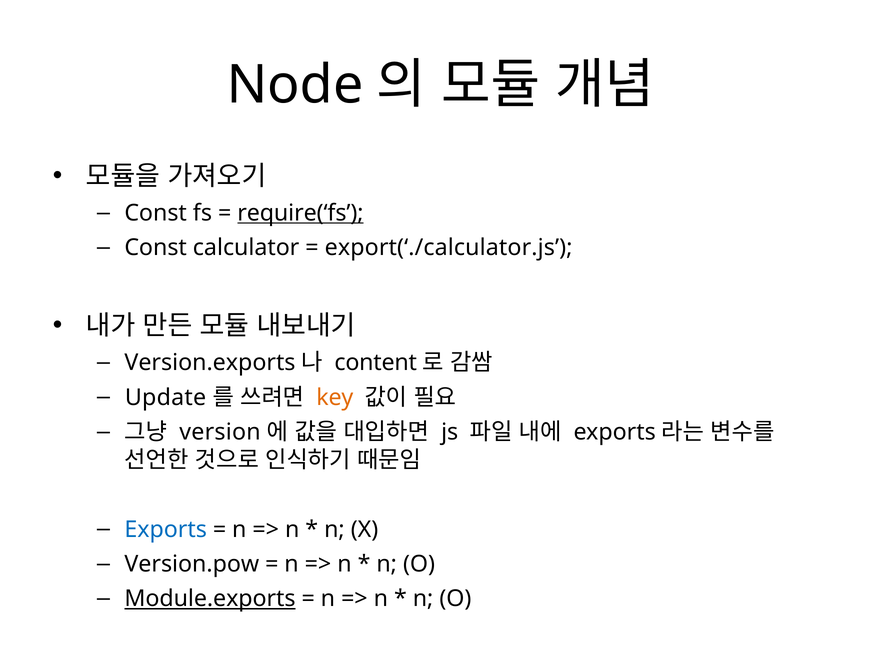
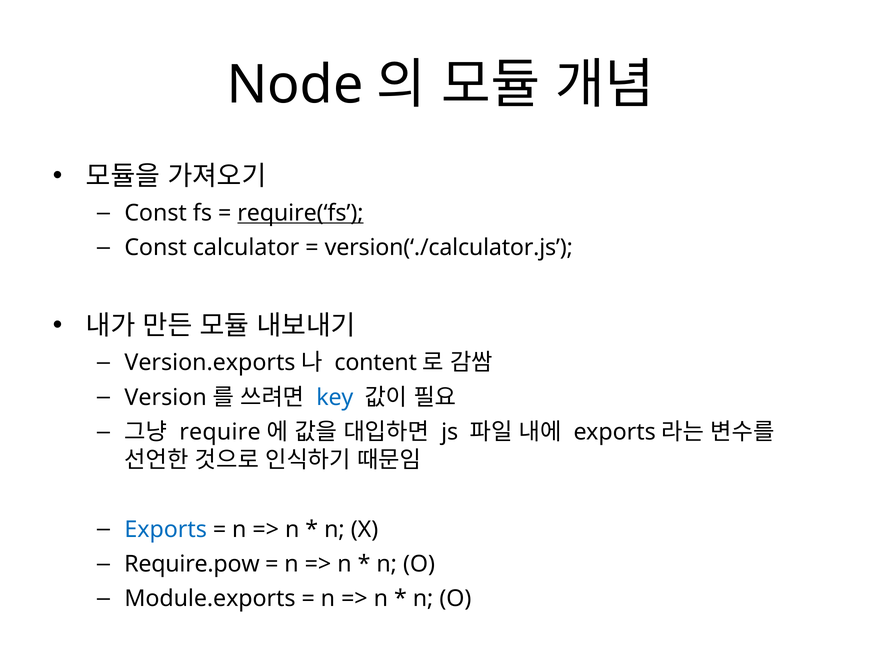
export(‘./calculator.js: export(‘./calculator.js -> version(‘./calculator.js
Update: Update -> Version
key colour: orange -> blue
version: version -> require
Version.pow: Version.pow -> Require.pow
Module.exports underline: present -> none
